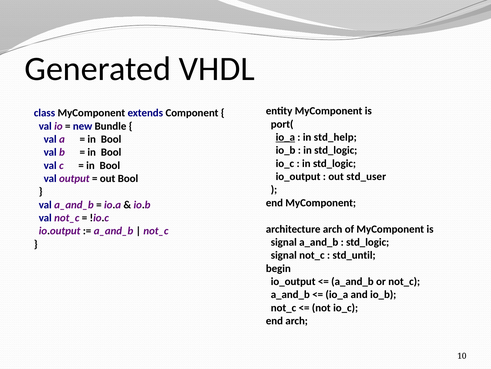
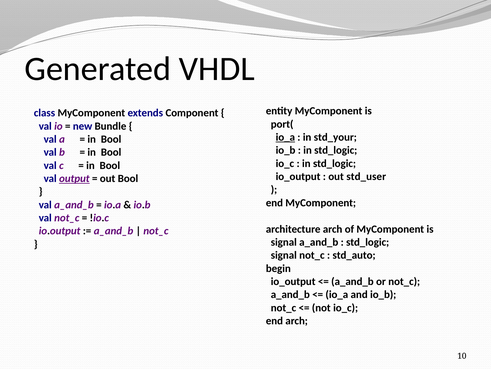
std_help: std_help -> std_your
output underline: none -> present
std_until: std_until -> std_auto
